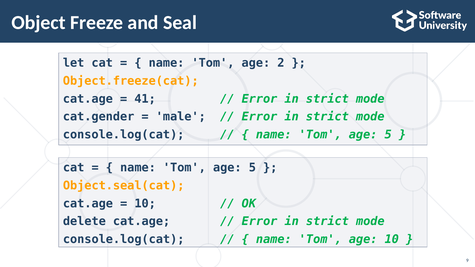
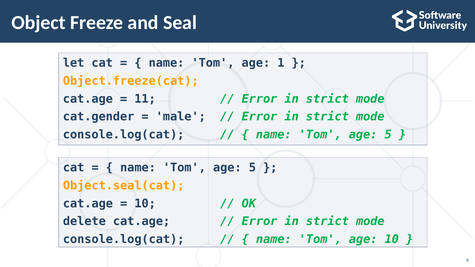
2: 2 -> 1
41: 41 -> 11
